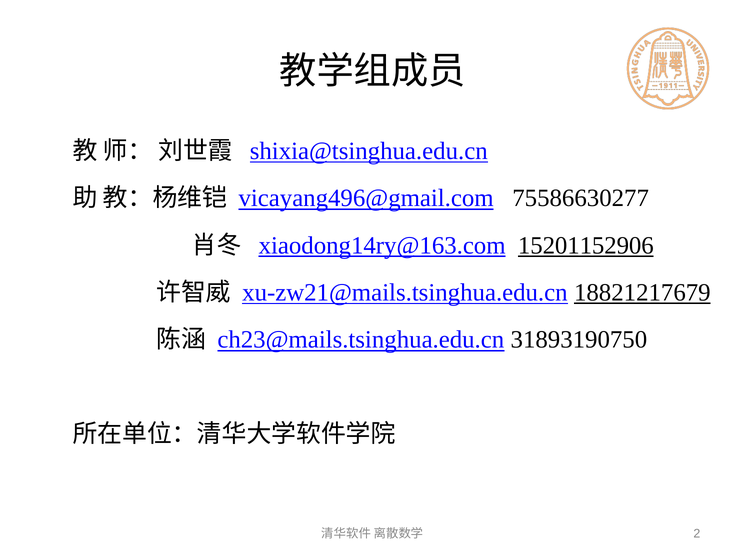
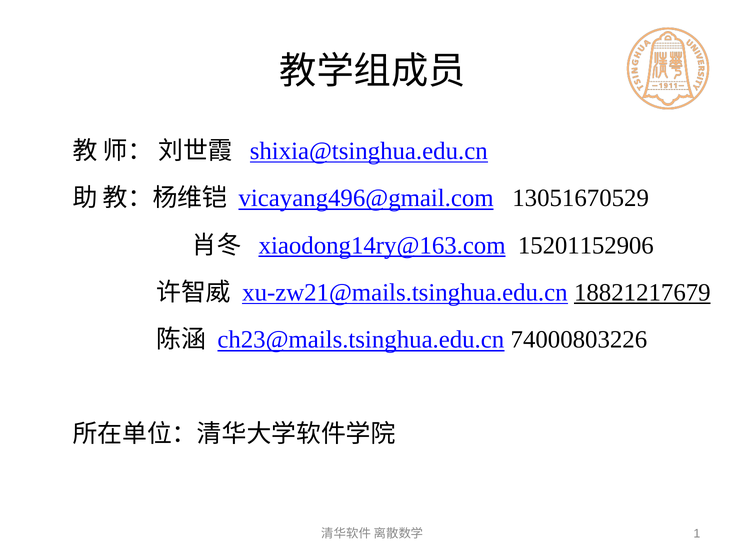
75586630277: 75586630277 -> 13051670529
15201152906 underline: present -> none
31893190750: 31893190750 -> 74000803226
2: 2 -> 1
